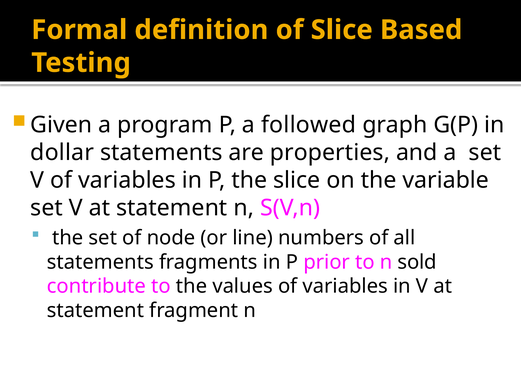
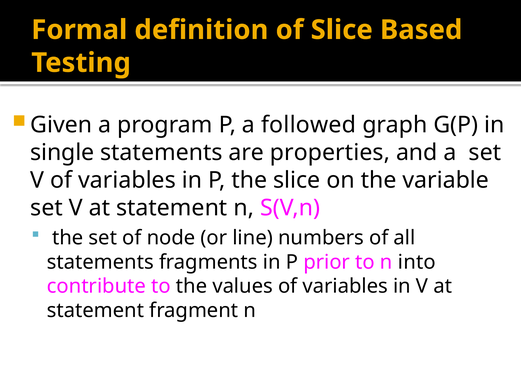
dollar: dollar -> single
sold: sold -> into
